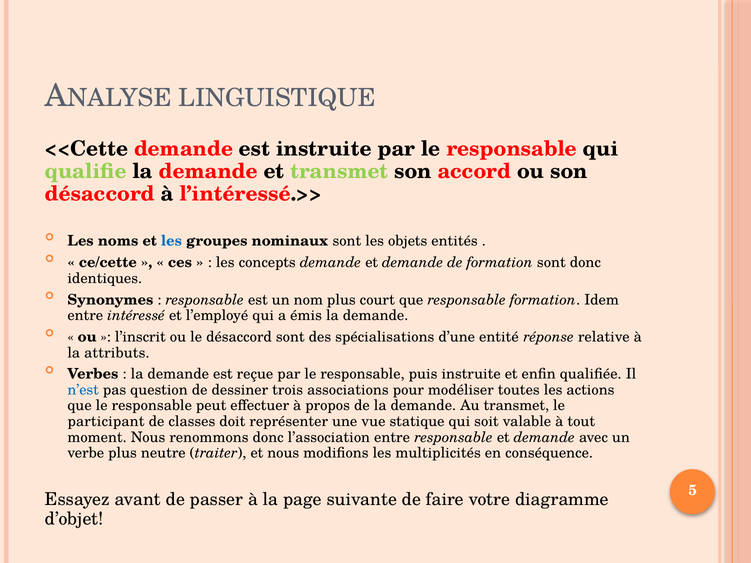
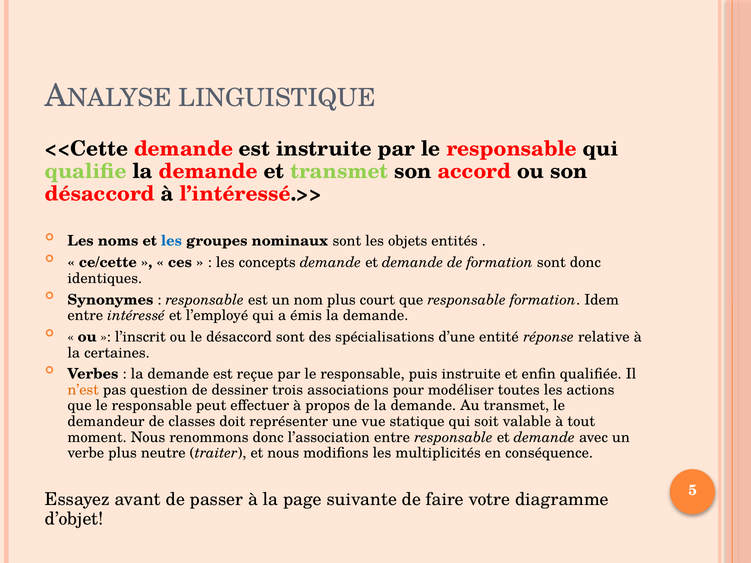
attributs: attributs -> certaines
n’est colour: blue -> orange
participant: participant -> demandeur
